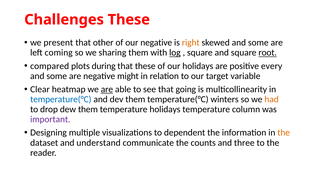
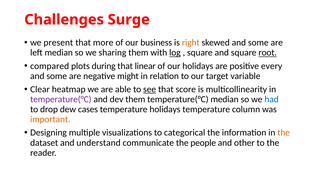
Challenges These: These -> Surge
other: other -> more
our negative: negative -> business
left coming: coming -> median
that these: these -> linear
are at (107, 89) underline: present -> none
see underline: none -> present
going: going -> score
temperature(°C at (61, 99) colour: blue -> purple
temperature(°C winters: winters -> median
had colour: orange -> blue
dew them: them -> cases
important colour: purple -> orange
dependent: dependent -> categorical
counts: counts -> people
three: three -> other
